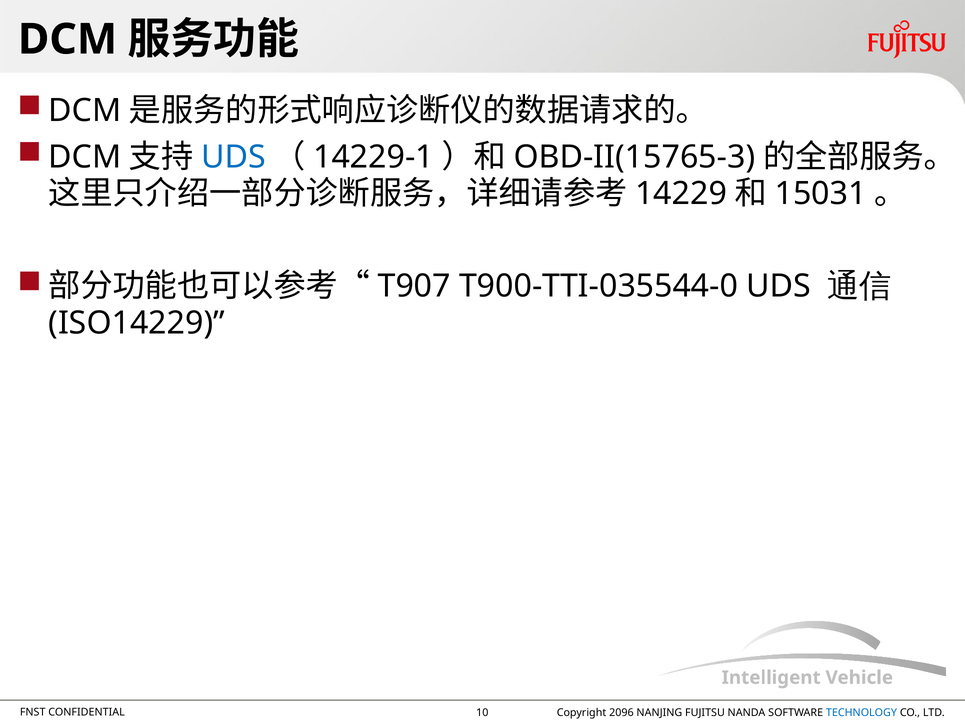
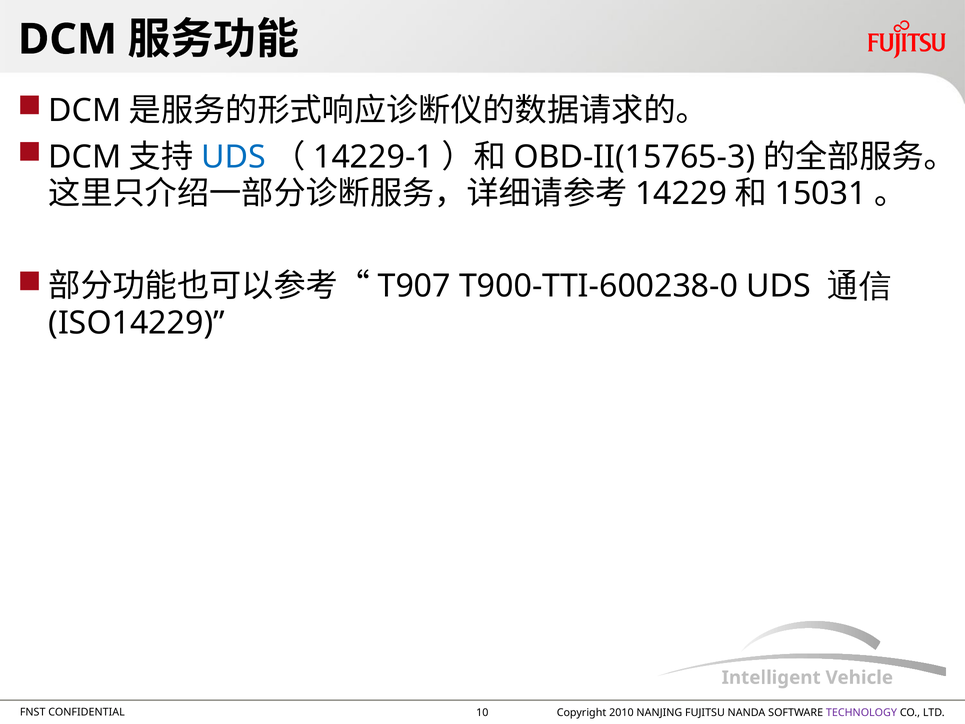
T900-TTI-035544-0: T900-TTI-035544-0 -> T900-TTI-600238-0
2096: 2096 -> 2010
TECHNOLOGY colour: blue -> purple
